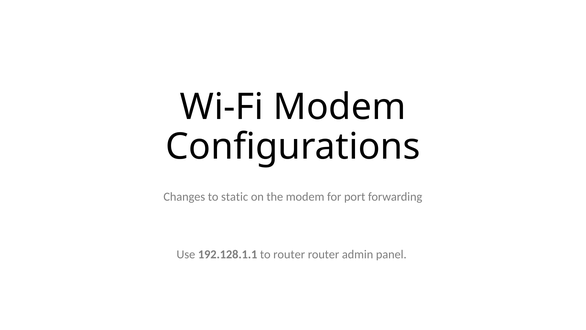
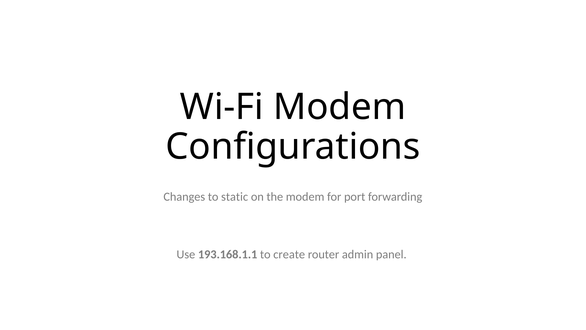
192.128.1.1: 192.128.1.1 -> 193.168.1.1
to router: router -> create
